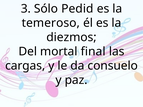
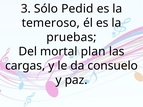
diezmos: diezmos -> pruebas
final: final -> plan
